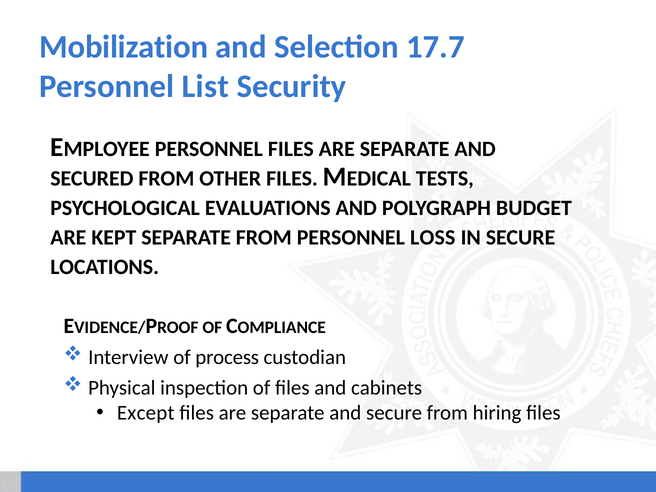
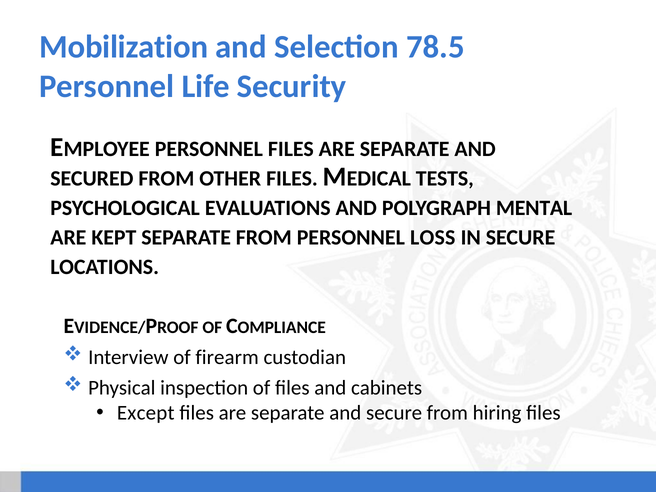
17.7: 17.7 -> 78.5
List: List -> Life
BUDGET: BUDGET -> MENTAL
process: process -> firearm
